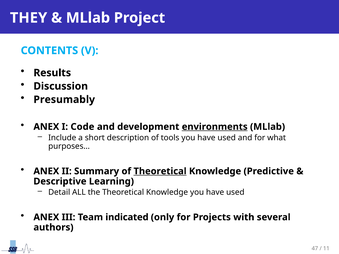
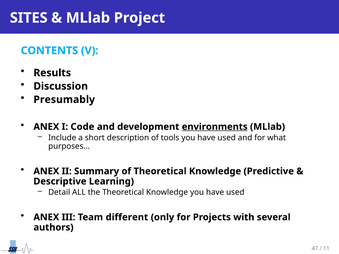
THEY: THEY -> SITES
Theoretical at (160, 171) underline: present -> none
indicated: indicated -> different
